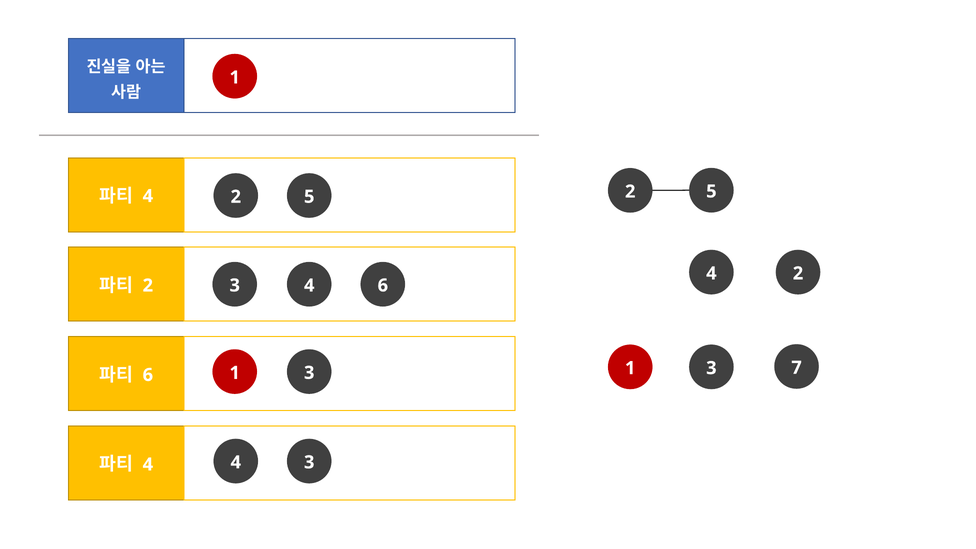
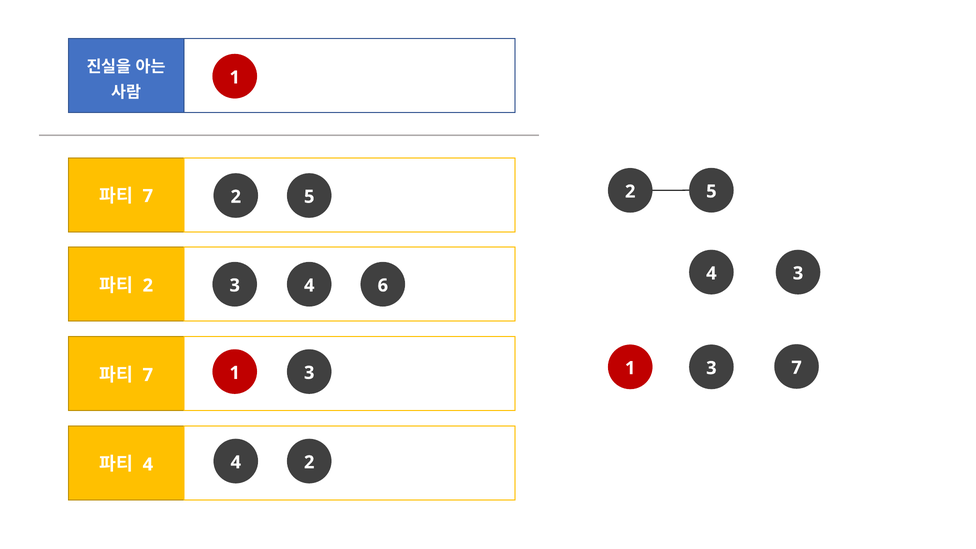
4 at (148, 196): 4 -> 7
2 at (798, 273): 2 -> 3
6 at (148, 375): 6 -> 7
3 at (309, 462): 3 -> 2
